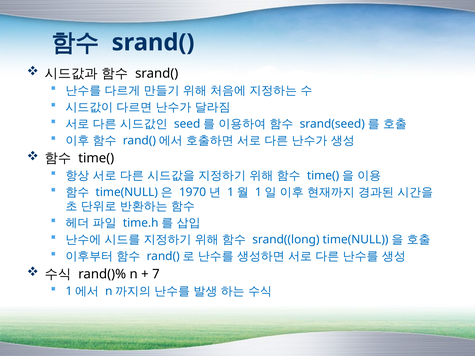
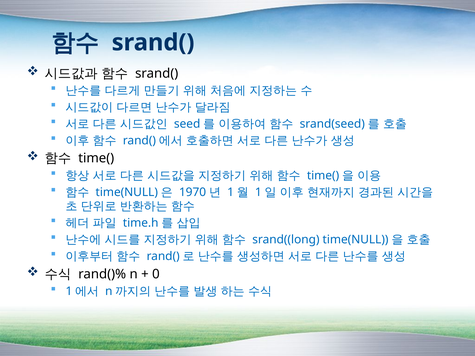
7: 7 -> 0
